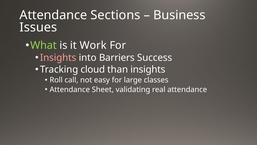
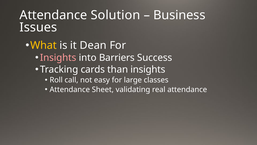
Sections: Sections -> Solution
What colour: light green -> yellow
Work: Work -> Dean
cloud: cloud -> cards
